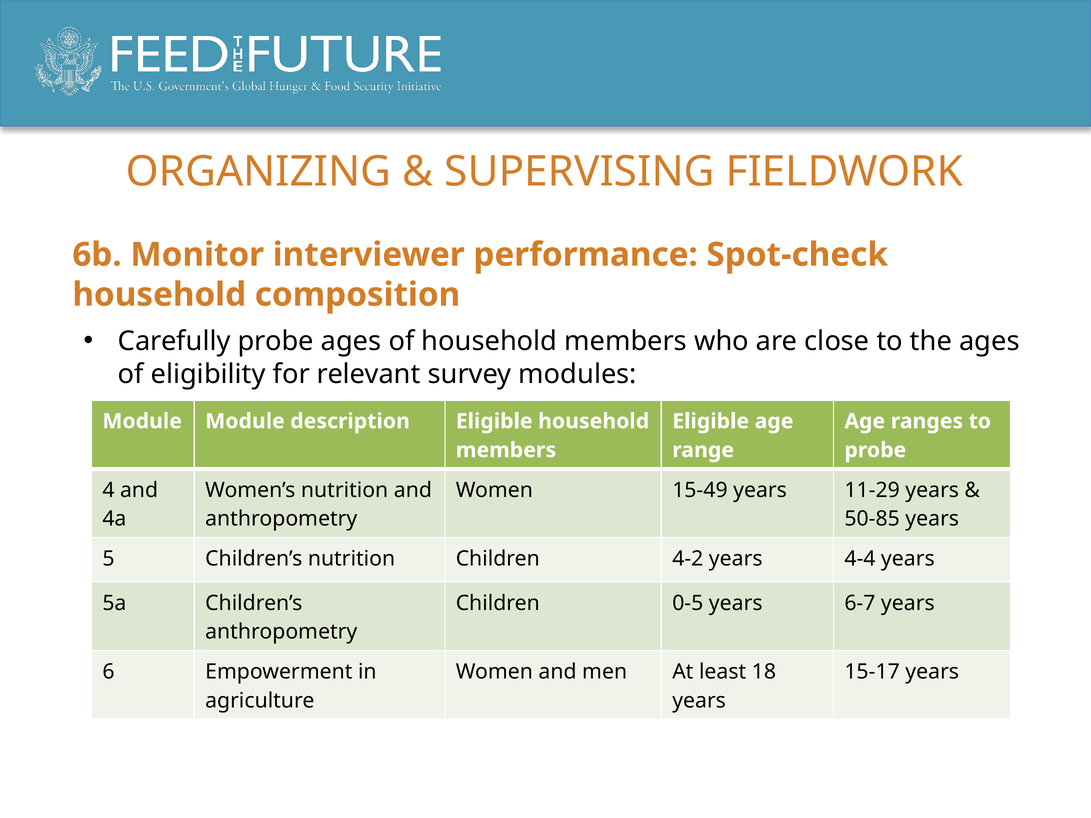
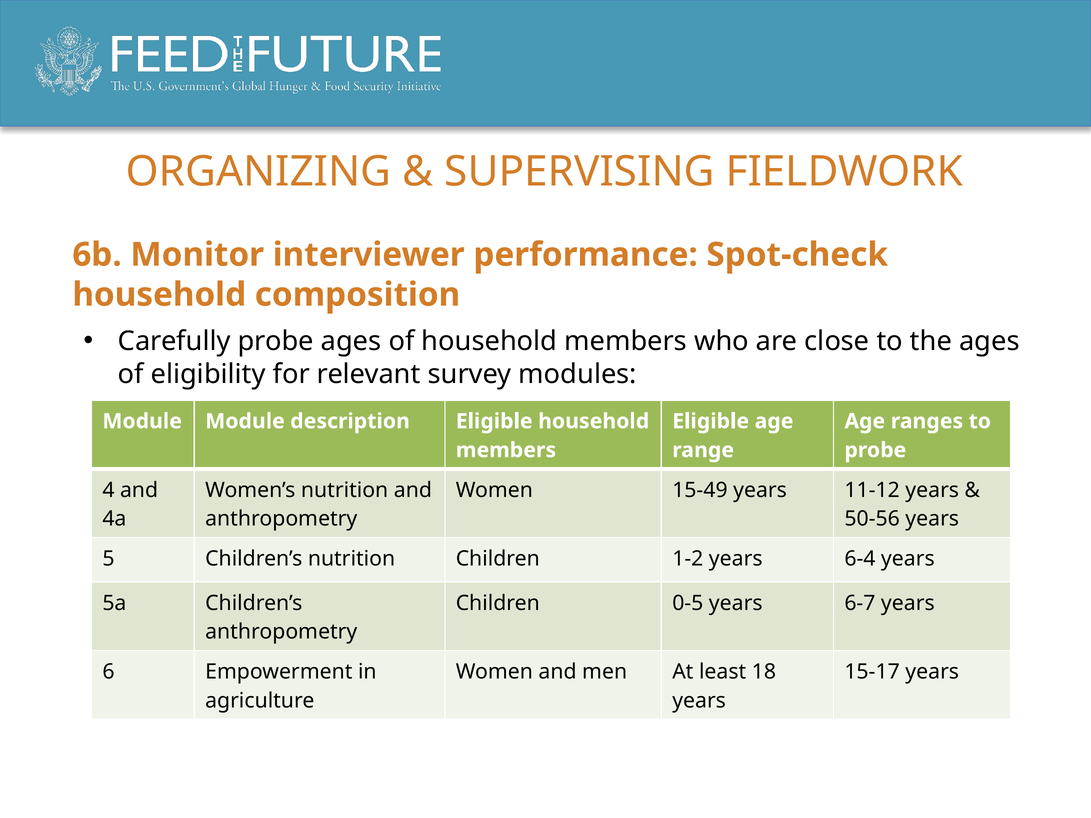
11-29: 11-29 -> 11-12
50-85: 50-85 -> 50-56
4-2: 4-2 -> 1-2
4-4: 4-4 -> 6-4
